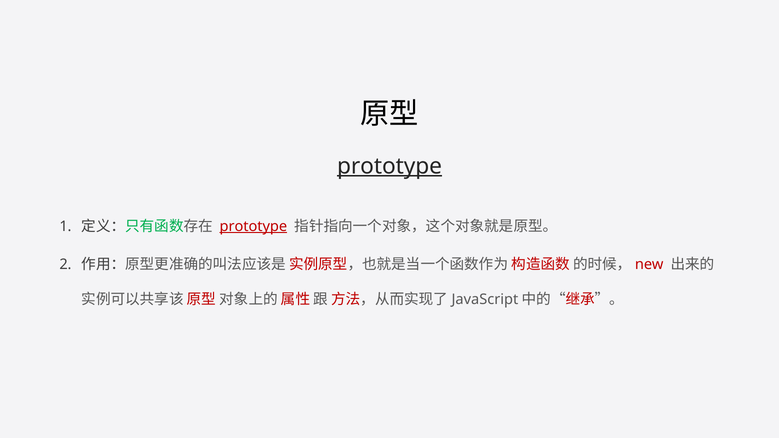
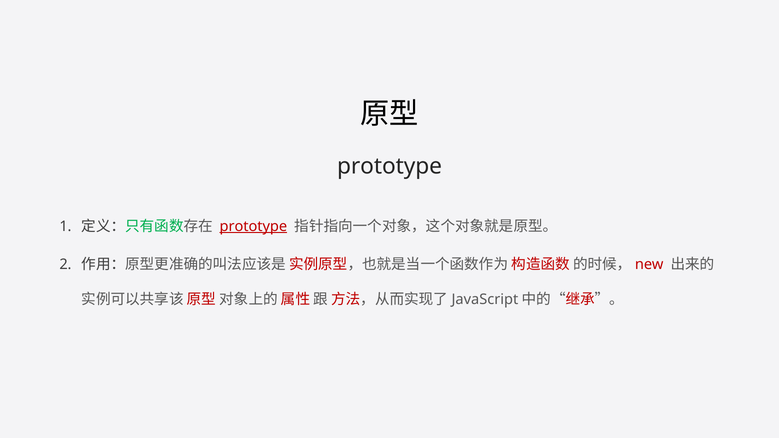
prototype at (390, 166) underline: present -> none
